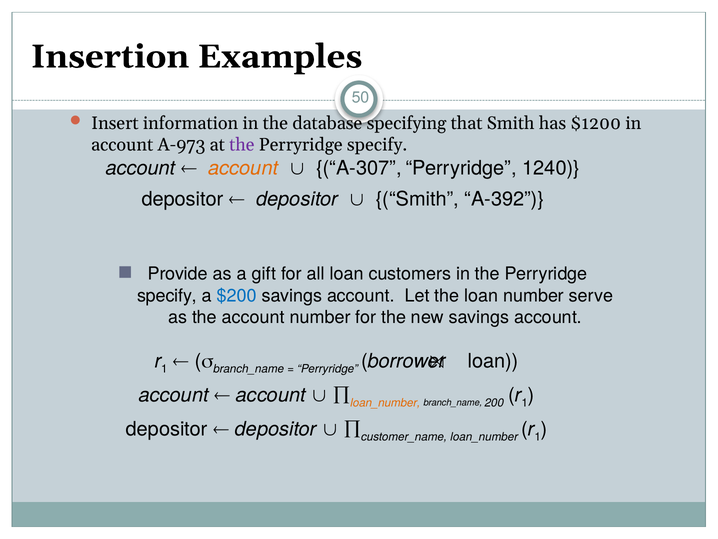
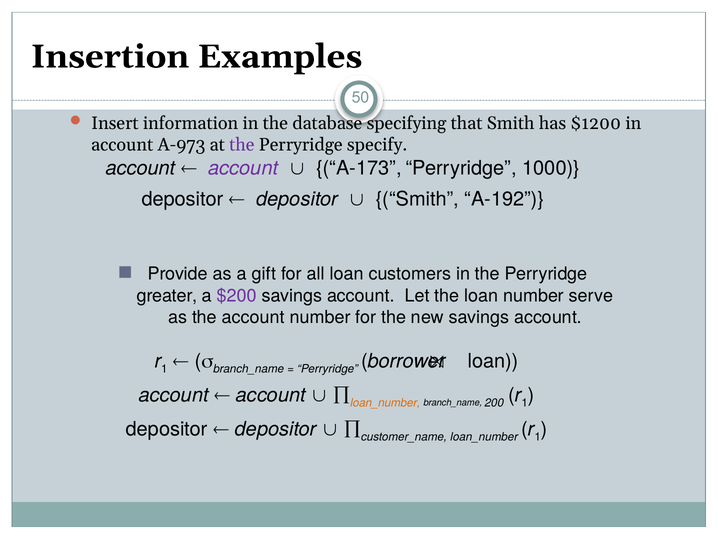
account at (243, 168) colour: orange -> purple
A-307: A-307 -> A-173
1240: 1240 -> 1000
A-392: A-392 -> A-192
specify at (167, 295): specify -> greater
$200 colour: blue -> purple
